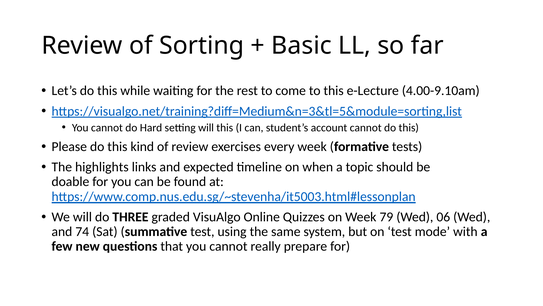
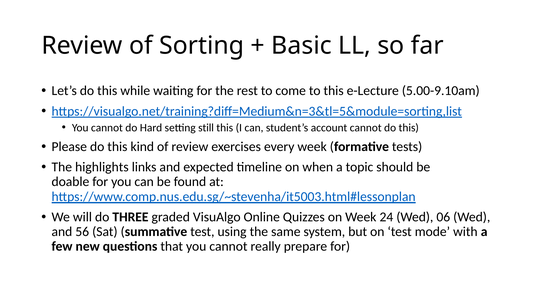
4.00-9.10am: 4.00-9.10am -> 5.00-9.10am
setting will: will -> still
79: 79 -> 24
74: 74 -> 56
